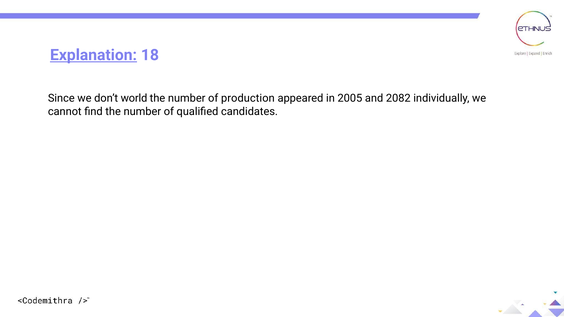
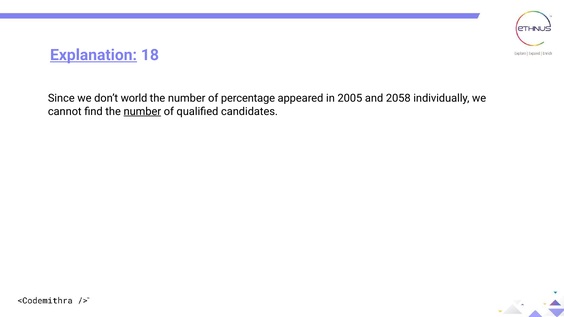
production: production -> percentage
2082: 2082 -> 2058
number at (142, 112) underline: none -> present
